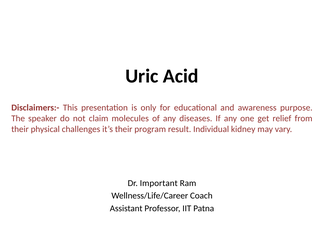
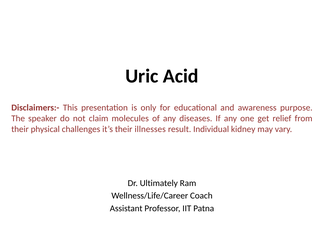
program: program -> illnesses
Important: Important -> Ultimately
